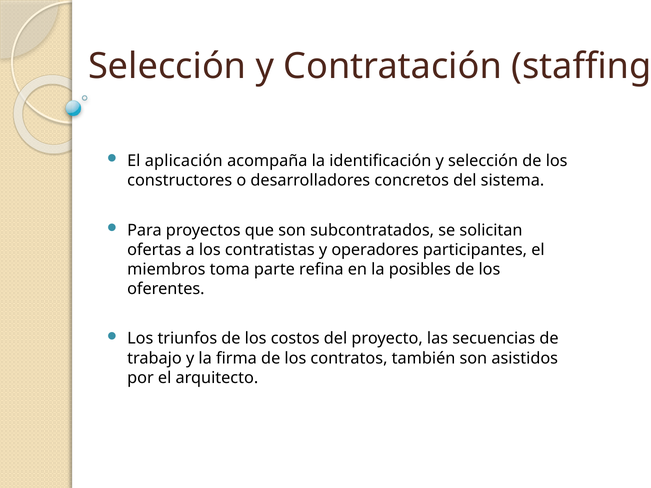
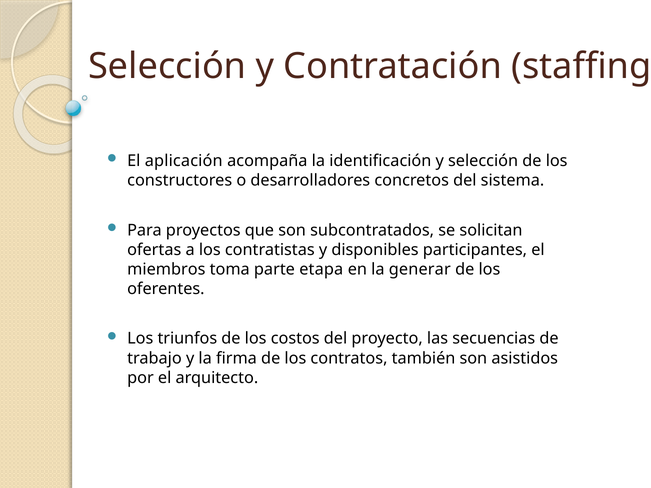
operadores: operadores -> disponibles
refina: refina -> etapa
posibles: posibles -> generar
